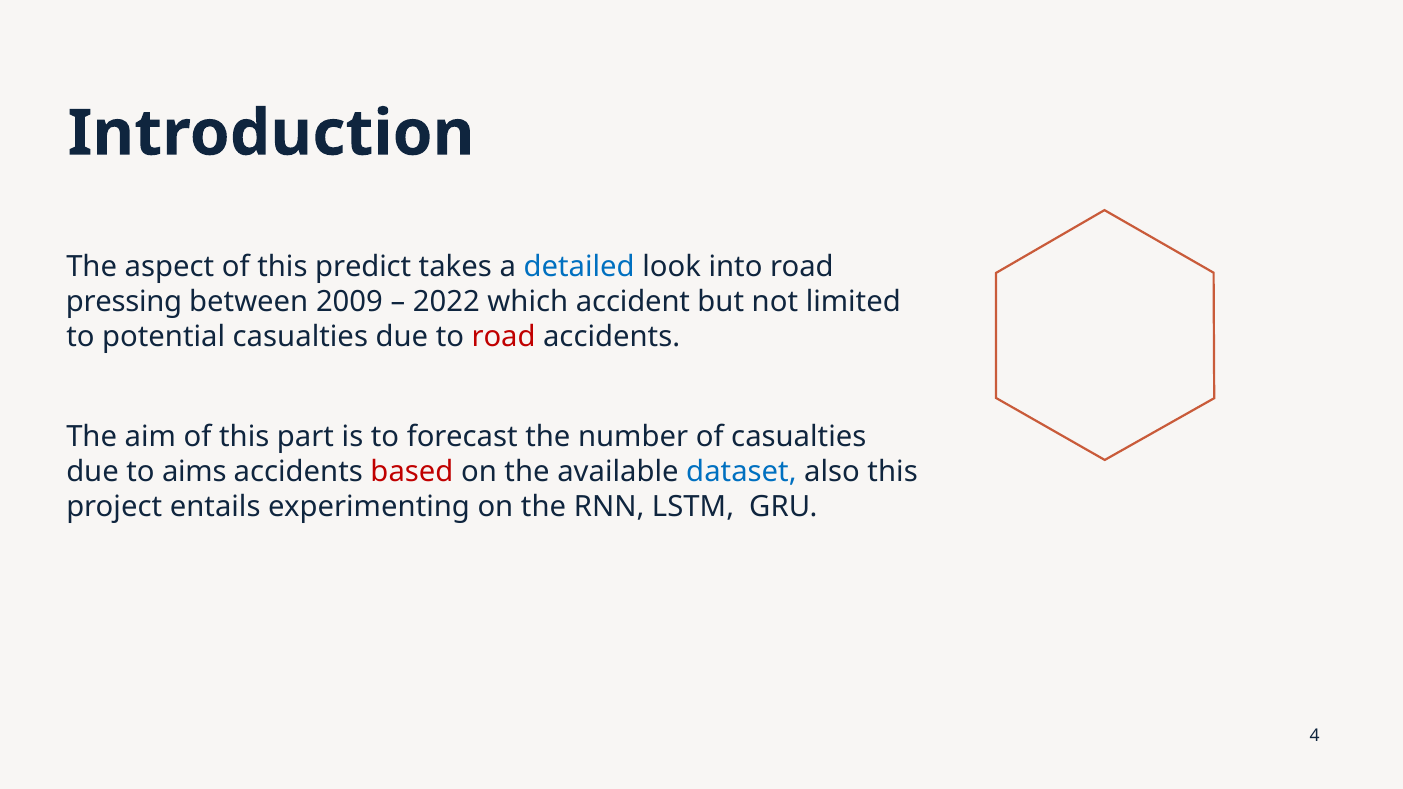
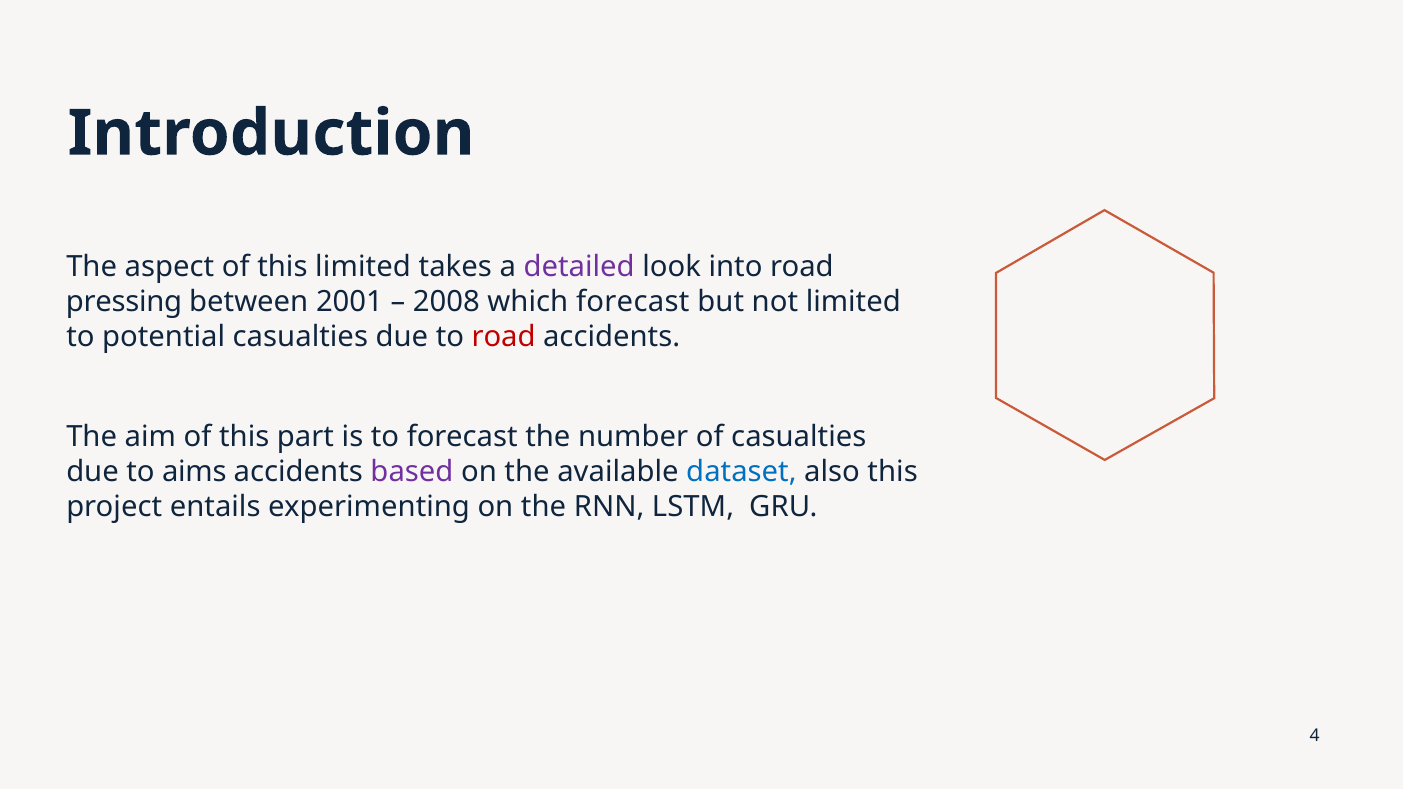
this predict: predict -> limited
detailed colour: blue -> purple
2009: 2009 -> 2001
2022: 2022 -> 2008
which accident: accident -> forecast
based colour: red -> purple
